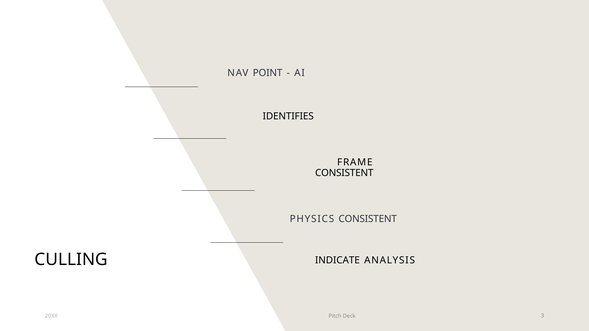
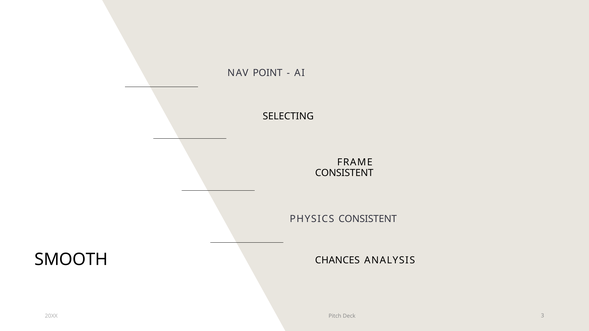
IDENTIFIES: IDENTIFIES -> SELECTING
CULLING: CULLING -> SMOOTH
INDICATE: INDICATE -> CHANCES
